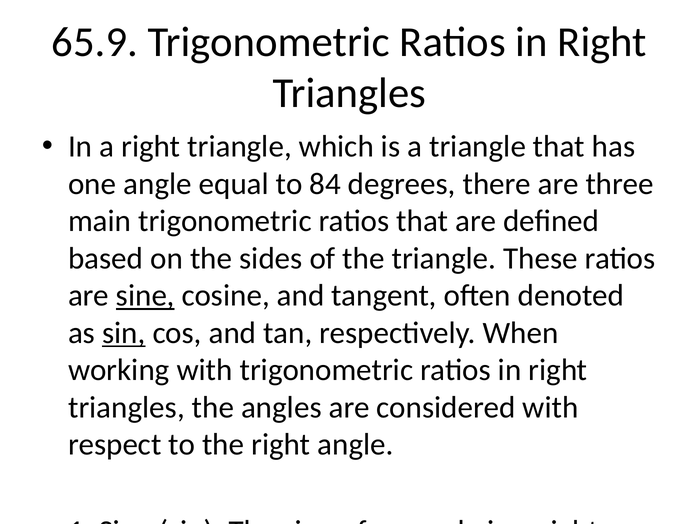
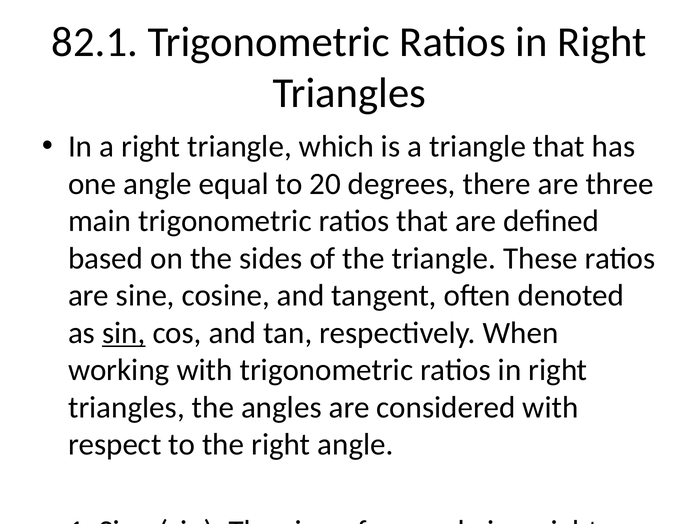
65.9: 65.9 -> 82.1
84: 84 -> 20
sine at (145, 296) underline: present -> none
